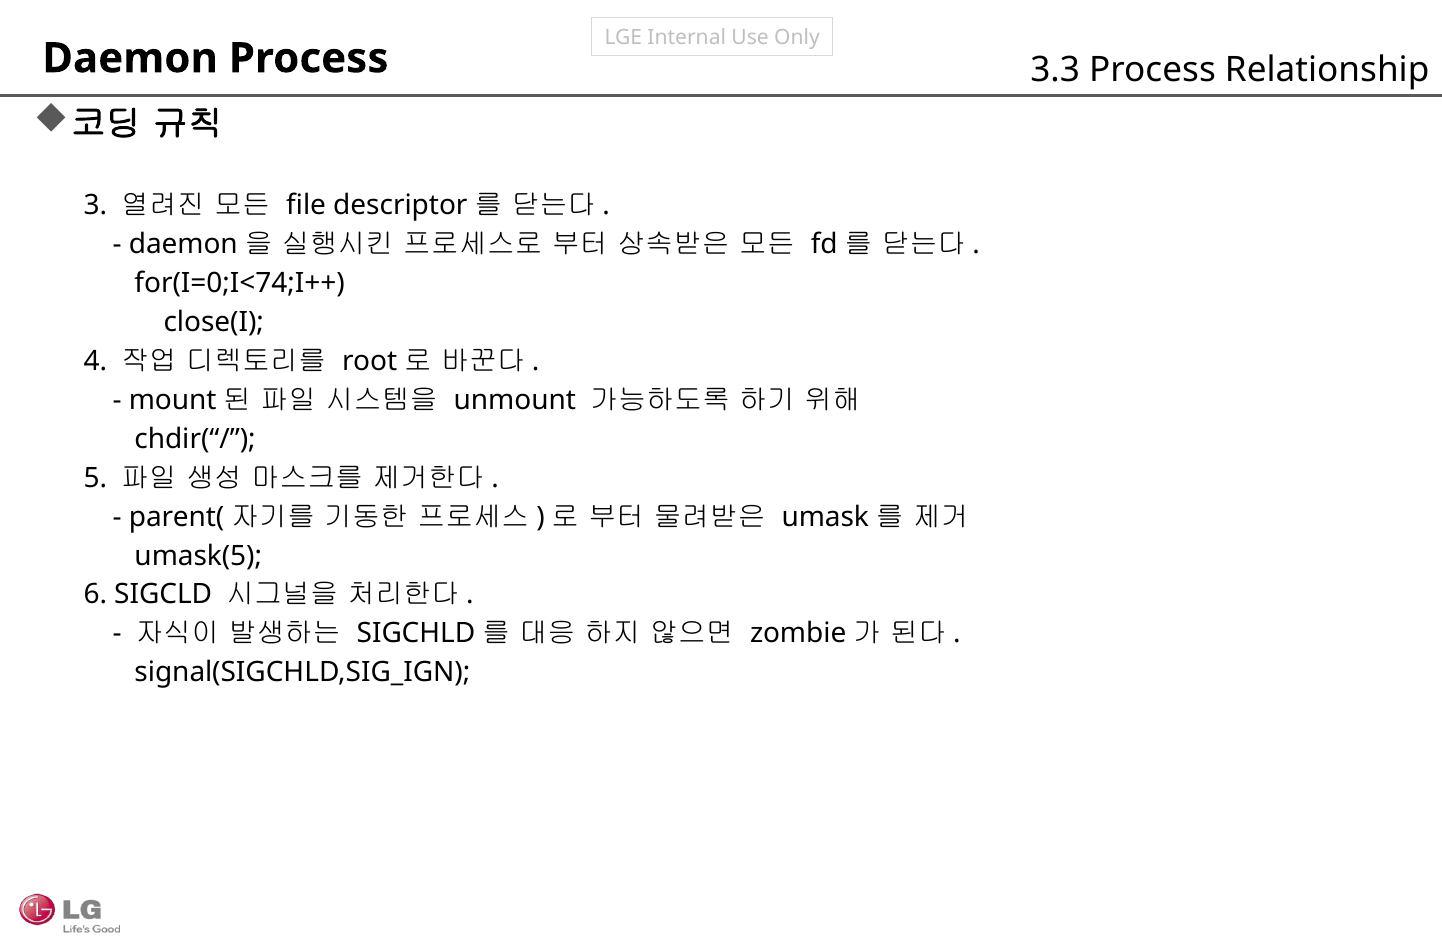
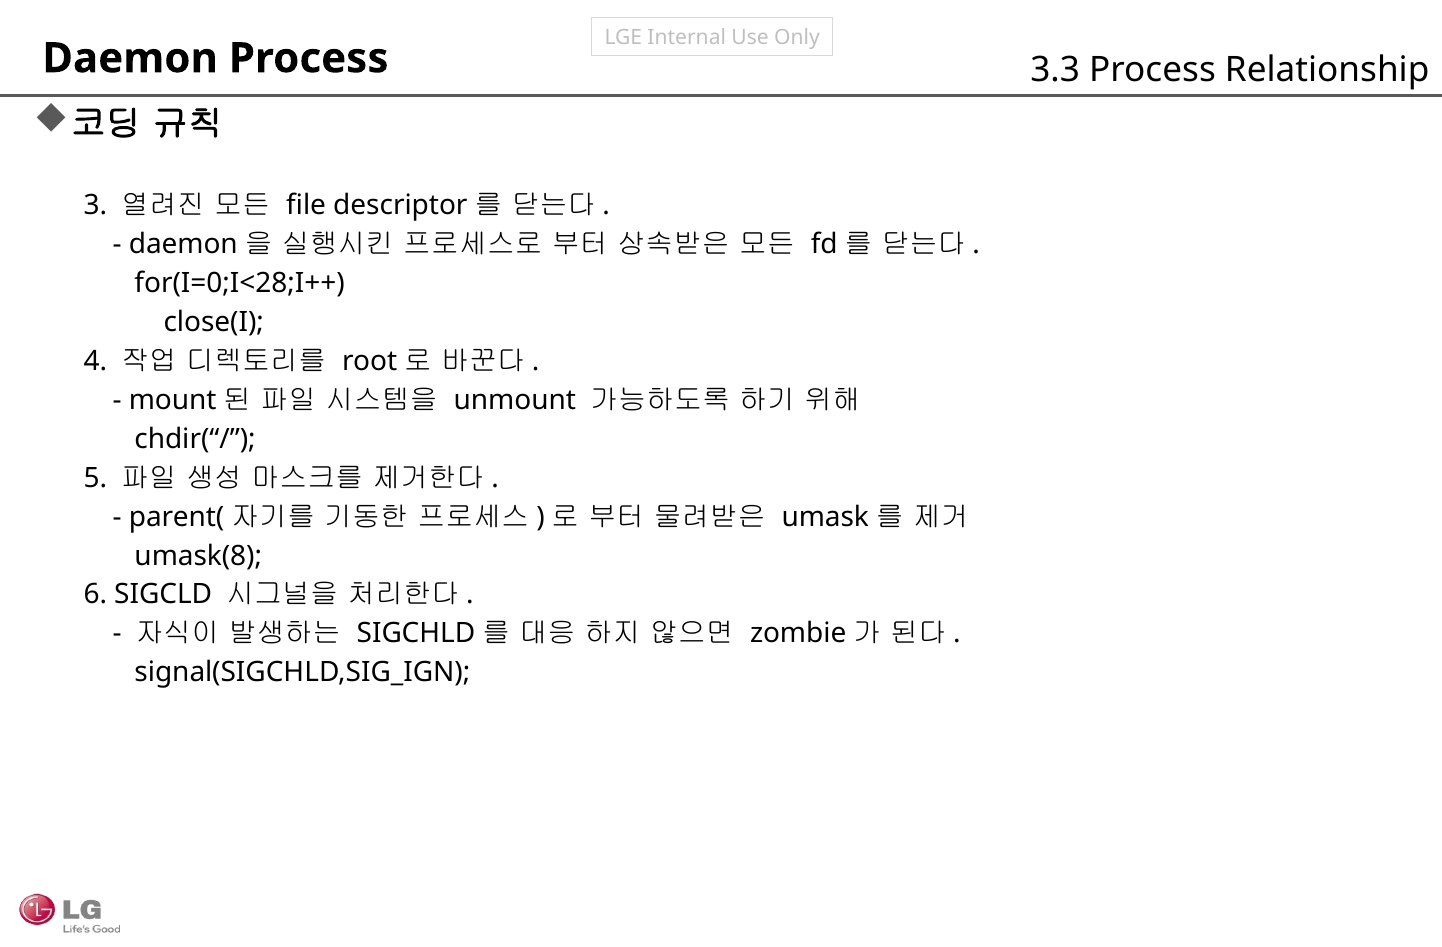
for(I=0;I<74;I++: for(I=0;I<74;I++ -> for(I=0;I<28;I++
umask(5: umask(5 -> umask(8
